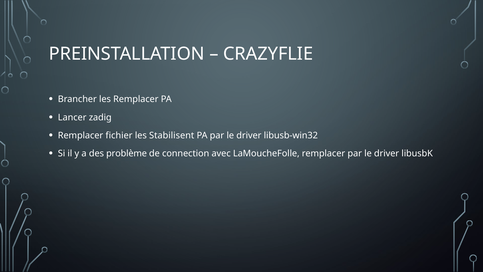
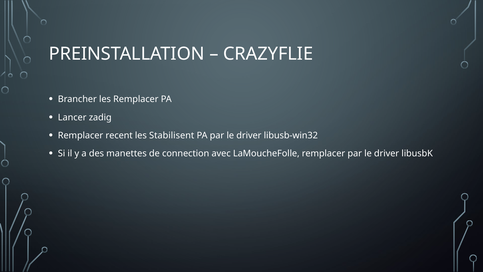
fichier: fichier -> recent
problème: problème -> manettes
